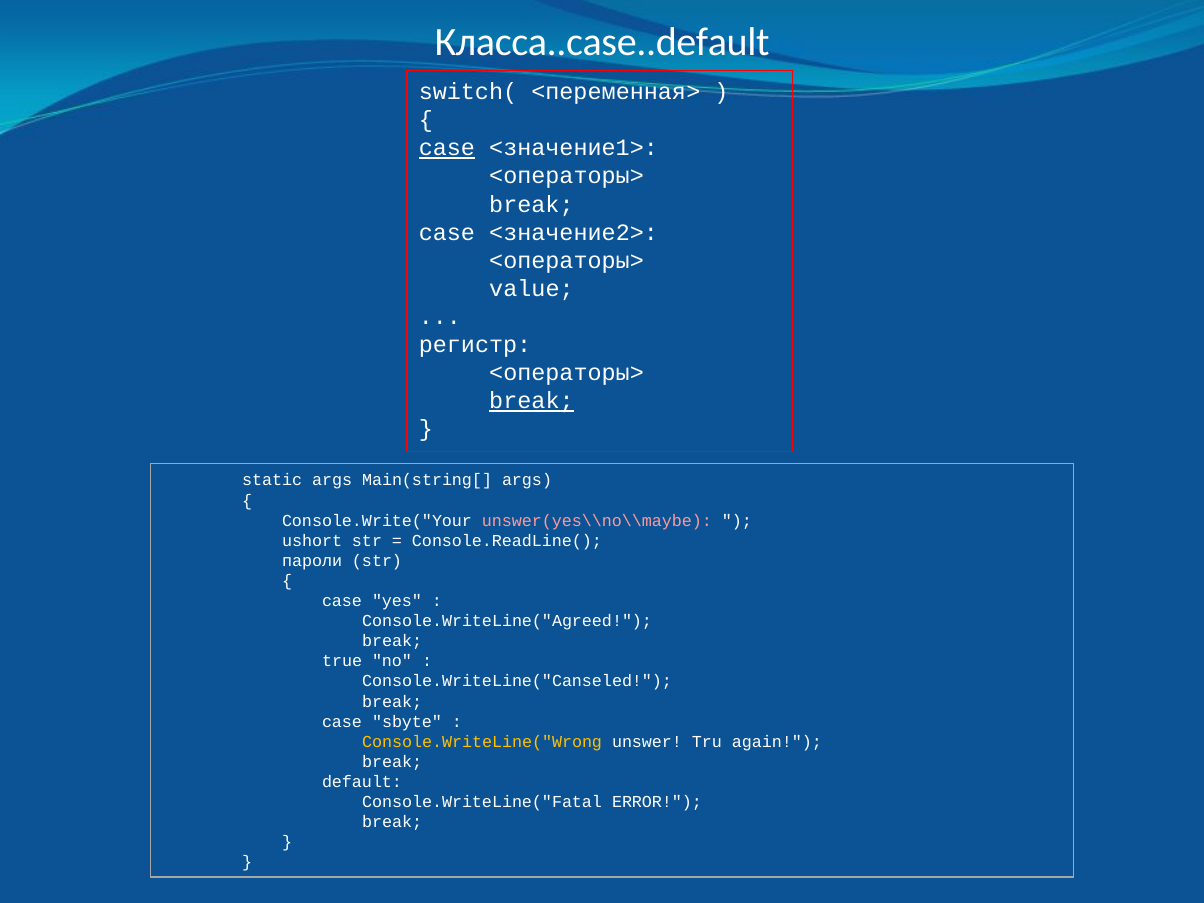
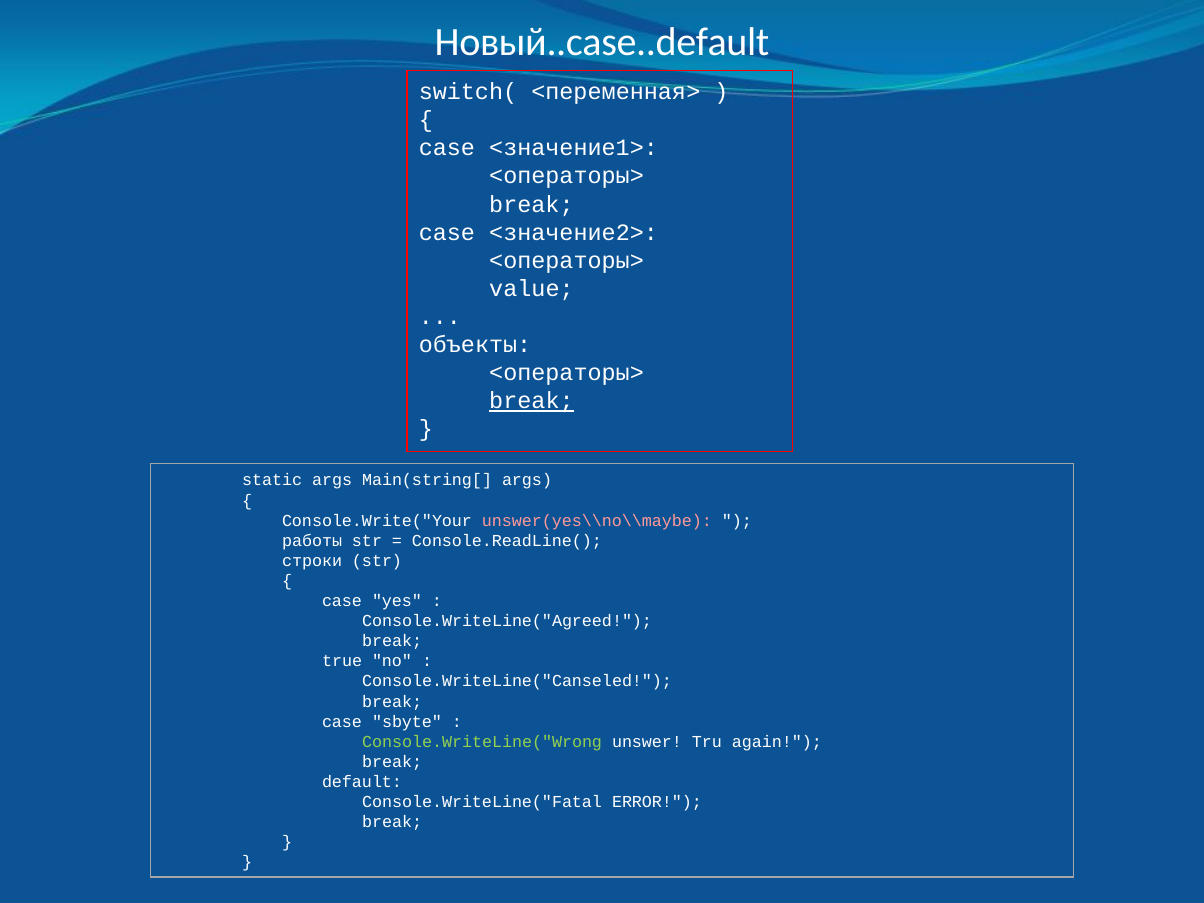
Класса..case..default: Класса..case..default -> Новый..case..default
case at (447, 148) underline: present -> none
регистр: регистр -> объекты
ushort: ushort -> работы
пароли: пароли -> строки
Console.WriteLine("Wrong colour: yellow -> light green
